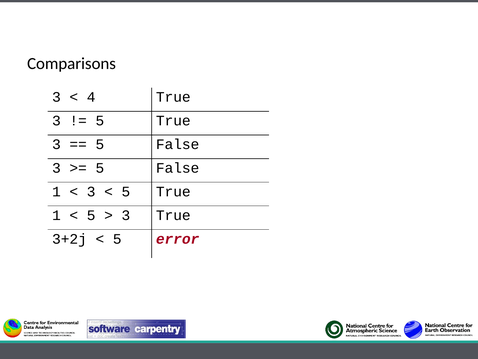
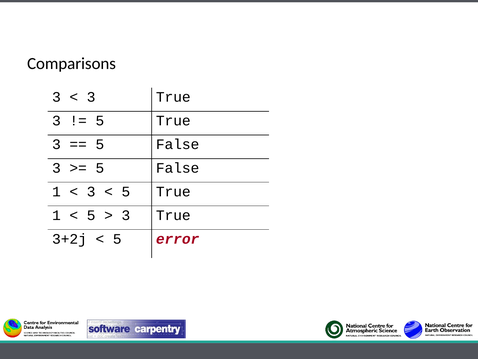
4 at (91, 97): 4 -> 3
